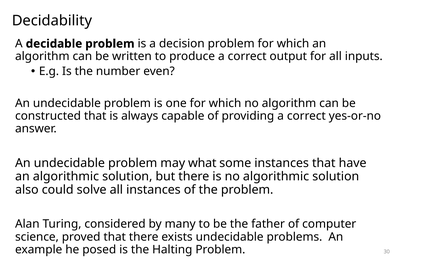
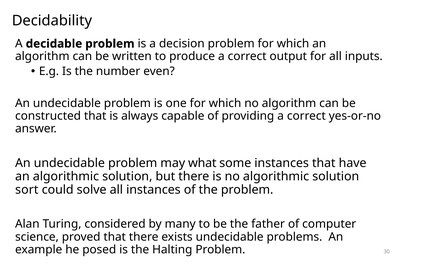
also: also -> sort
